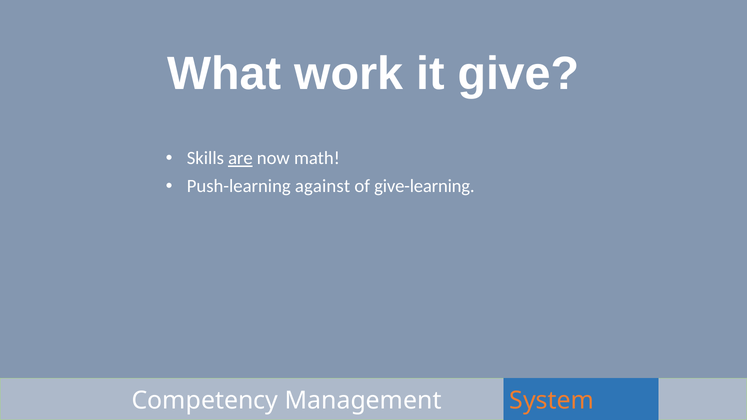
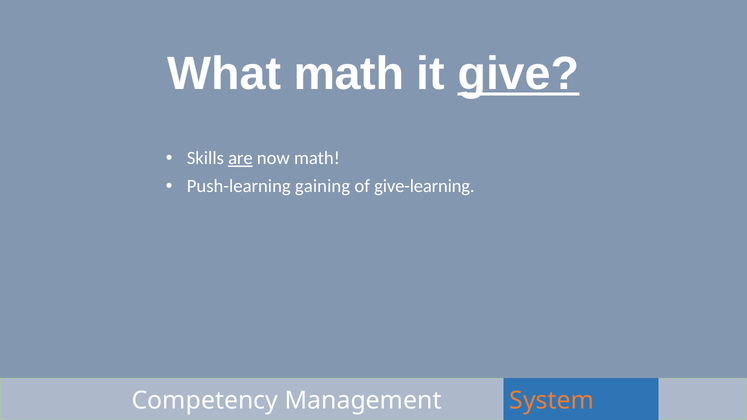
What work: work -> math
give underline: none -> present
against: against -> gaining
